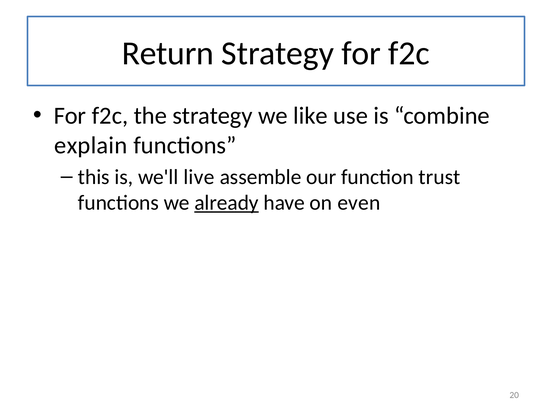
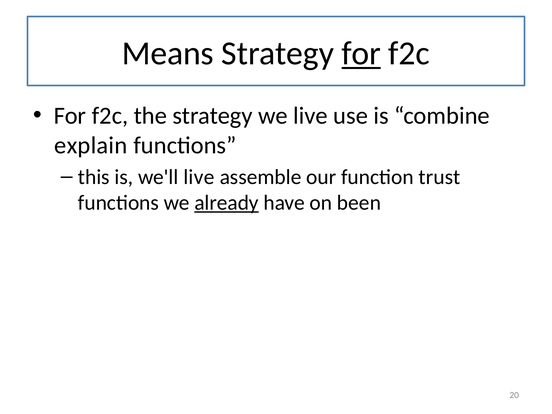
Return: Return -> Means
for at (361, 53) underline: none -> present
we like: like -> live
even: even -> been
